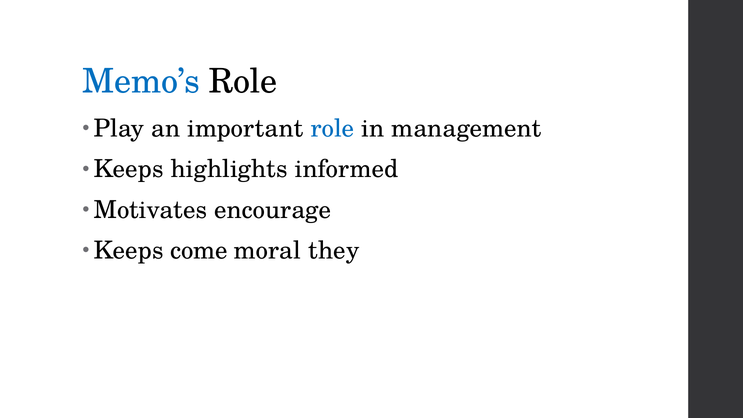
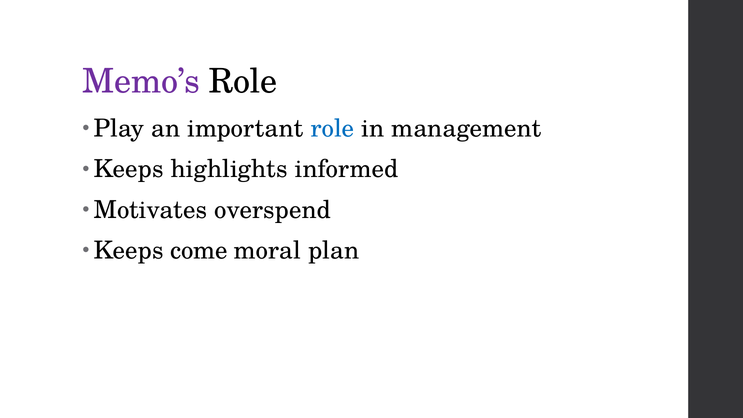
Memo’s colour: blue -> purple
encourage: encourage -> overspend
they: they -> plan
